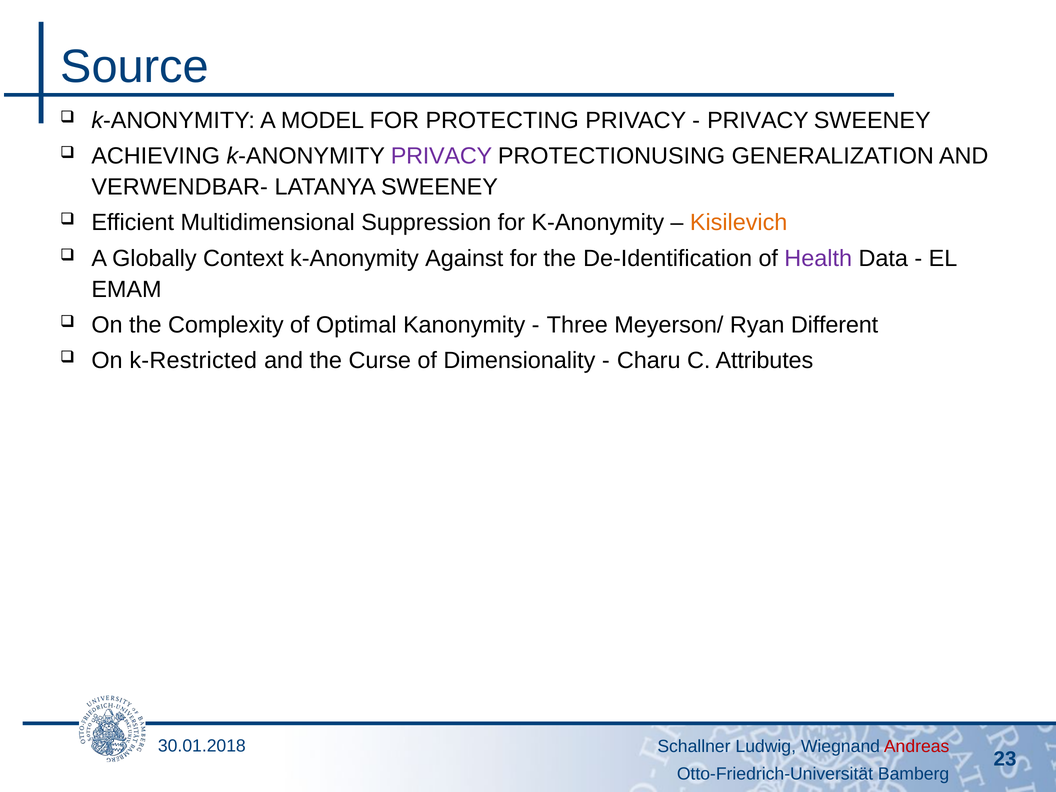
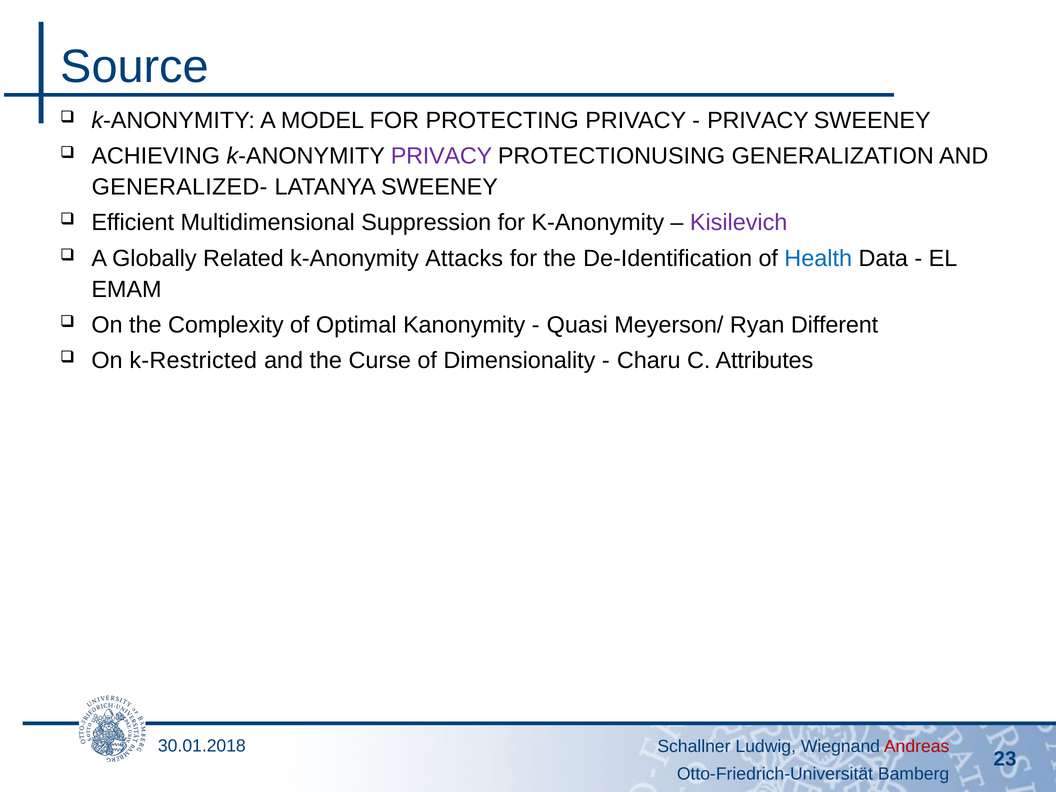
VERWENDBAR-: VERWENDBAR- -> GENERALIZED-
Kisilevich colour: orange -> purple
Context: Context -> Related
Against: Against -> Attacks
Health colour: purple -> blue
Three: Three -> Quasi
